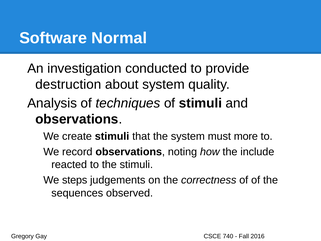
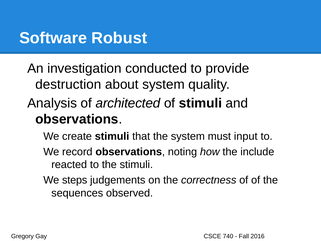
Normal: Normal -> Robust
techniques: techniques -> architected
more: more -> input
